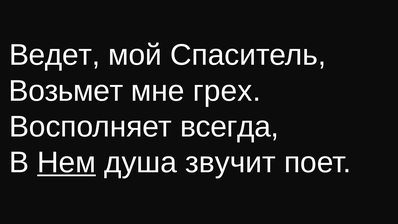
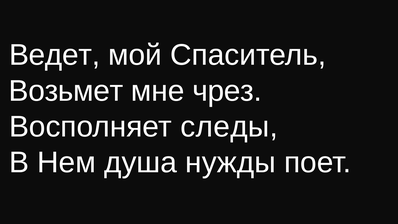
грех: грех -> чрез
всегда: всегда -> следы
Нем underline: present -> none
звучит: звучит -> нужды
